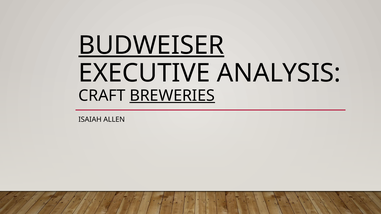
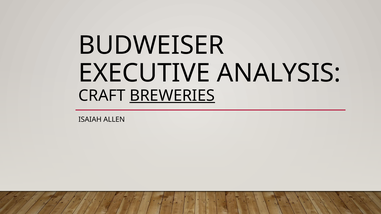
BUDWEISER underline: present -> none
